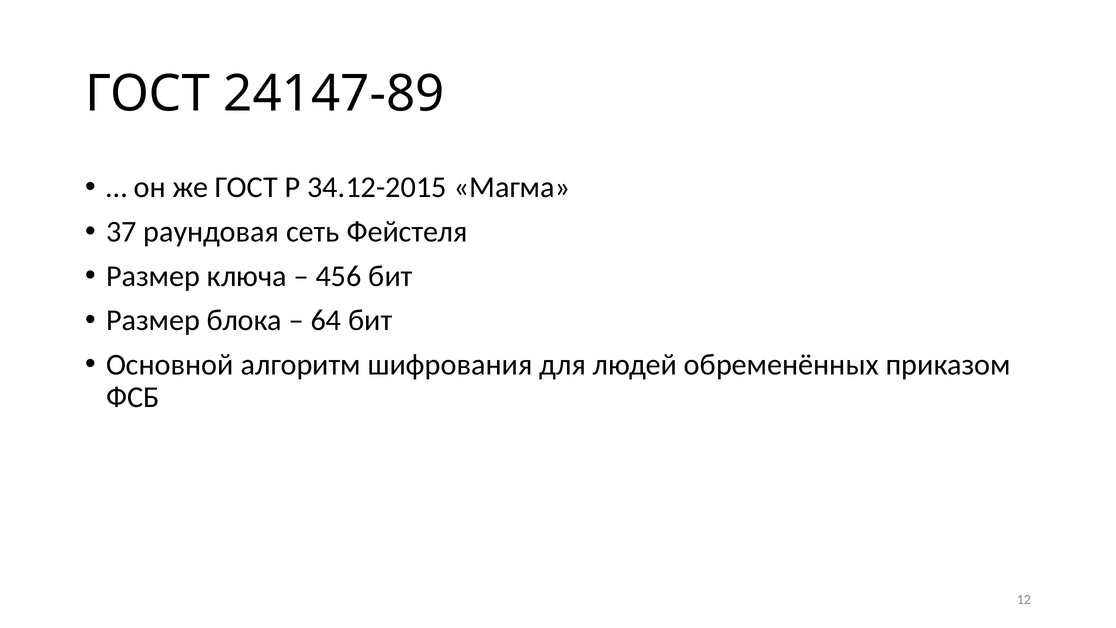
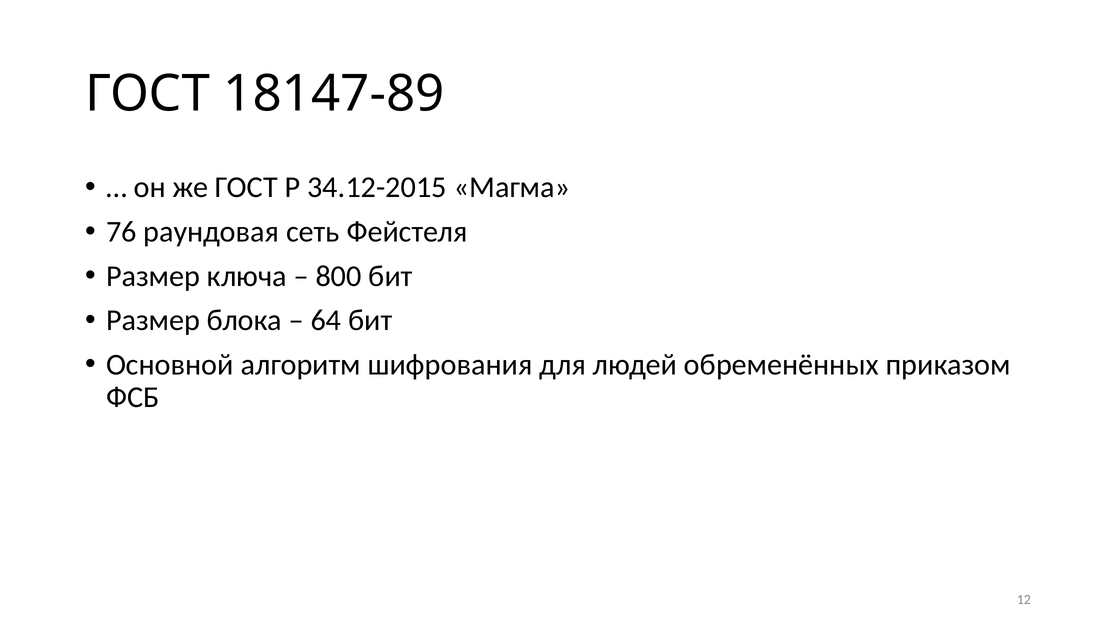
24147-89: 24147-89 -> 18147-89
37: 37 -> 76
456: 456 -> 800
